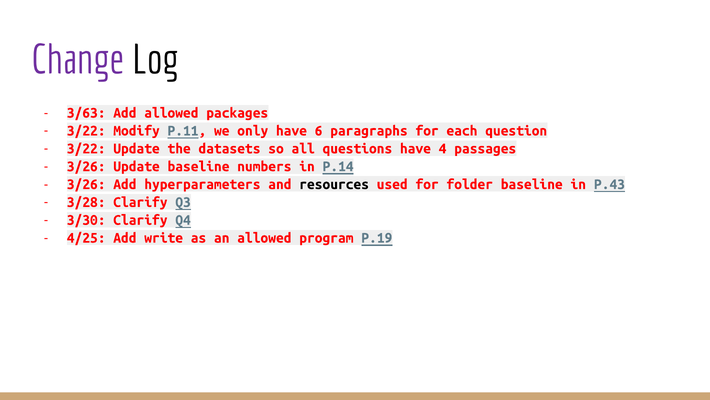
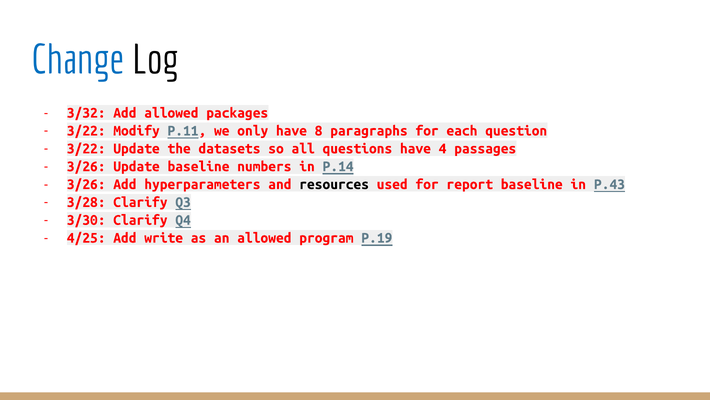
Change colour: purple -> blue
3/63: 3/63 -> 3/32
6: 6 -> 8
folder: folder -> report
